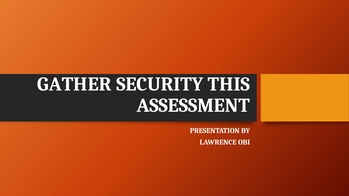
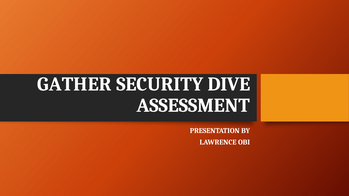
THIS: THIS -> DIVE
